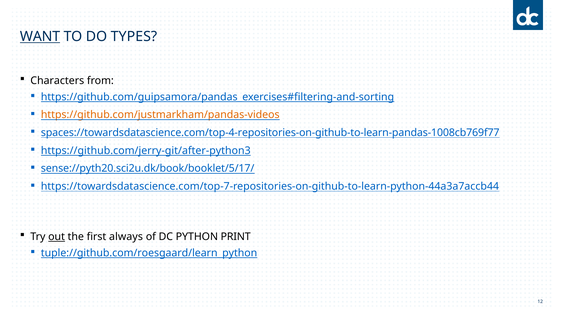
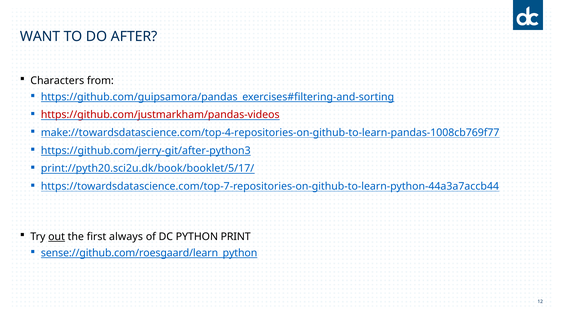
WANT underline: present -> none
TYPES: TYPES -> AFTER
https://github.com/justmarkham/pandas-videos colour: orange -> red
spaces://towardsdatascience.com/top-4-repositories-on-github-to-learn-pandas-1008cb769f77: spaces://towardsdatascience.com/top-4-repositories-on-github-to-learn-pandas-1008cb769f77 -> make://towardsdatascience.com/top-4-repositories-on-github-to-learn-pandas-1008cb769f77
sense://pyth20.sci2u.dk/book/booklet/5/17/: sense://pyth20.sci2u.dk/book/booklet/5/17/ -> print://pyth20.sci2u.dk/book/booklet/5/17/
tuple://github.com/roesgaard/learn_python: tuple://github.com/roesgaard/learn_python -> sense://github.com/roesgaard/learn_python
